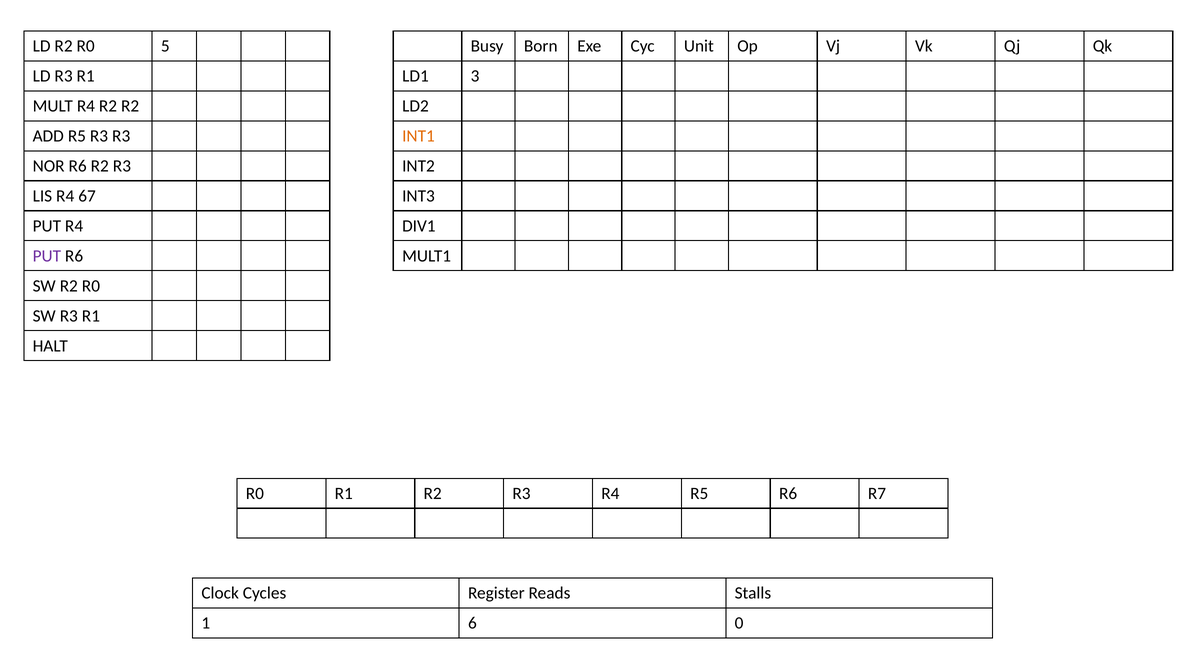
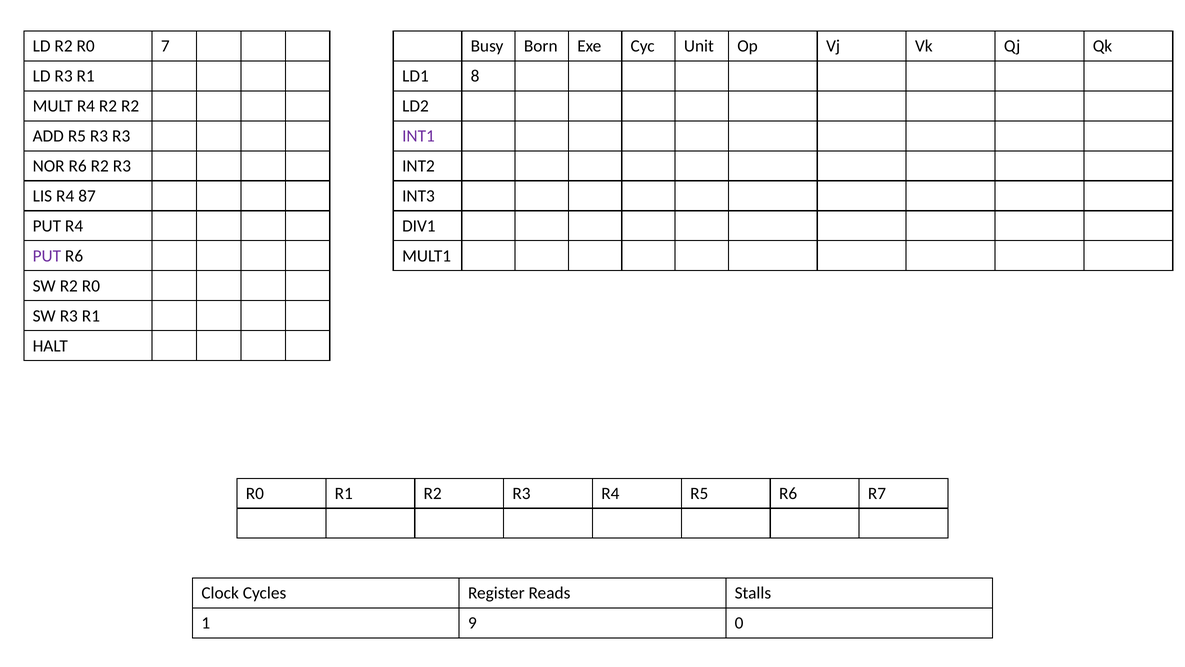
5: 5 -> 7
3: 3 -> 8
INT1 colour: orange -> purple
67: 67 -> 87
6: 6 -> 9
